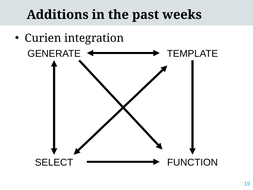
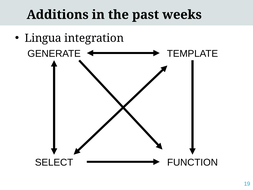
Curien: Curien -> Lingua
